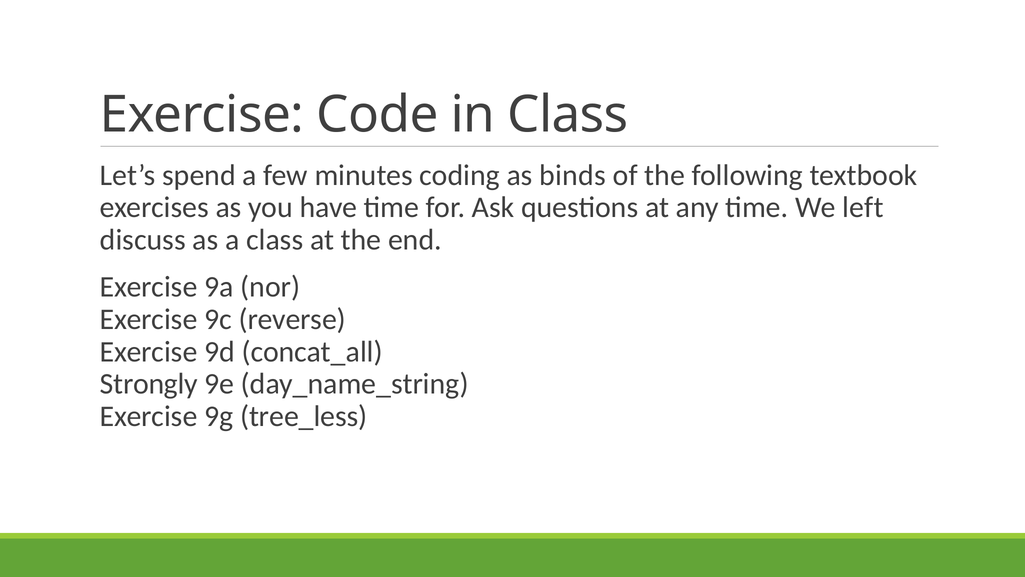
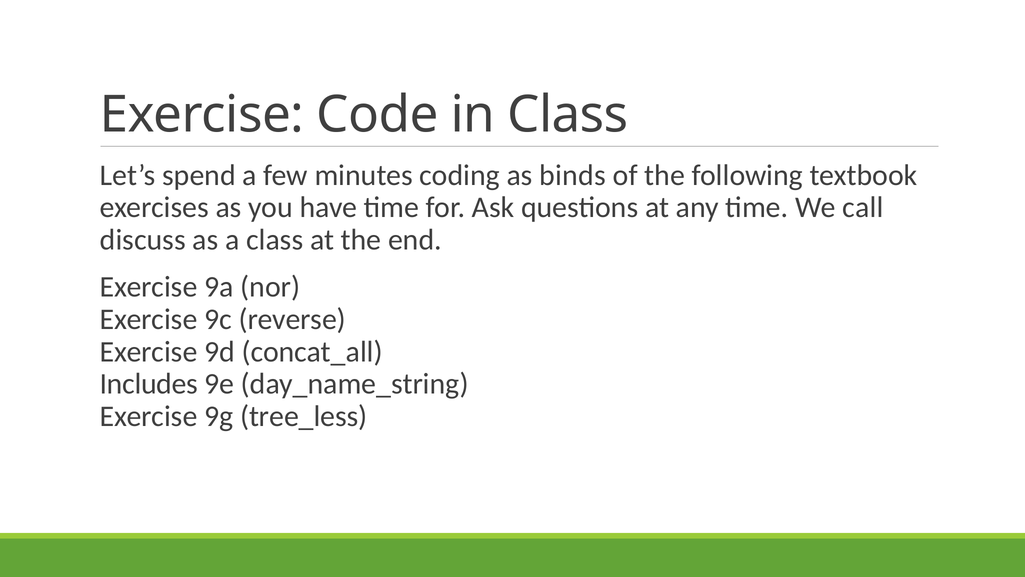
left: left -> call
Strongly: Strongly -> Includes
